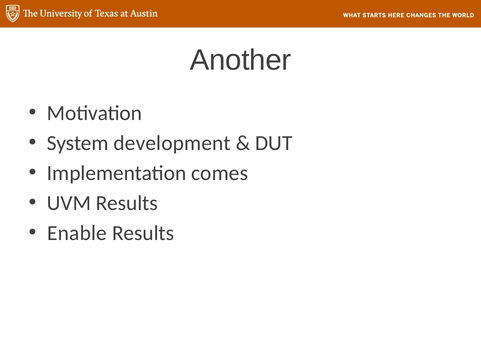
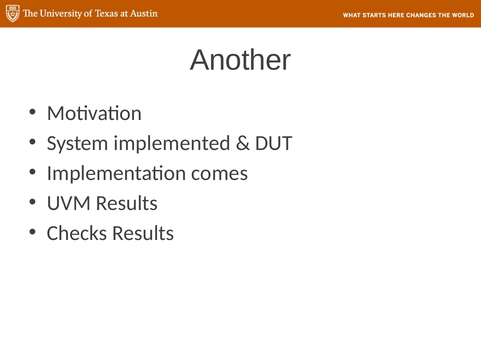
development: development -> implemented
Enable: Enable -> Checks
